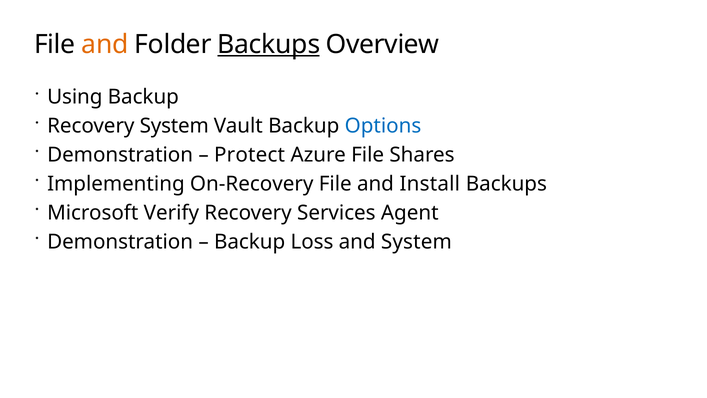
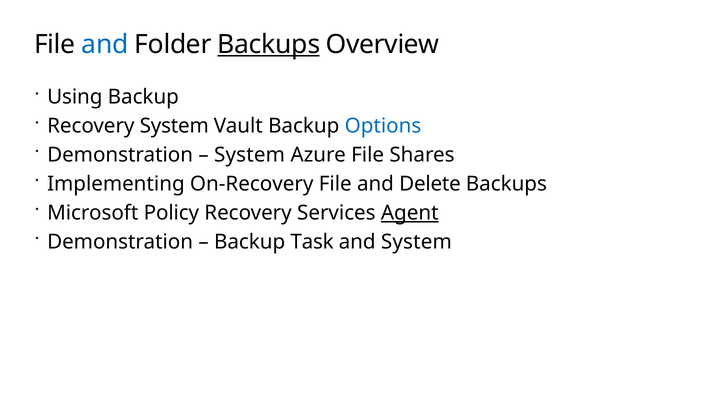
and at (105, 44) colour: orange -> blue
Protect at (250, 155): Protect -> System
Install: Install -> Delete
Verify: Verify -> Policy
Agent underline: none -> present
Loss: Loss -> Task
